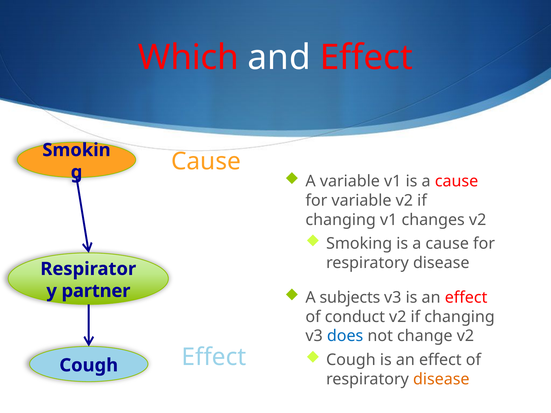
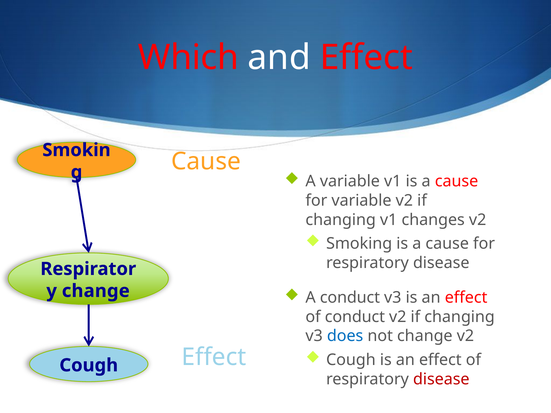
partner at (96, 291): partner -> change
A subjects: subjects -> conduct
disease at (441, 379) colour: orange -> red
